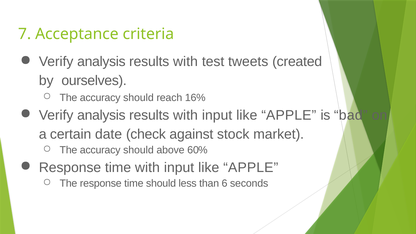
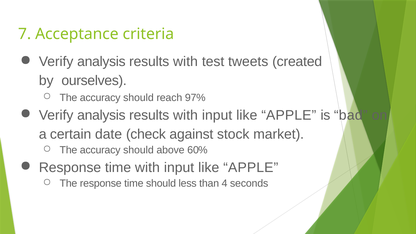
16%: 16% -> 97%
6: 6 -> 4
